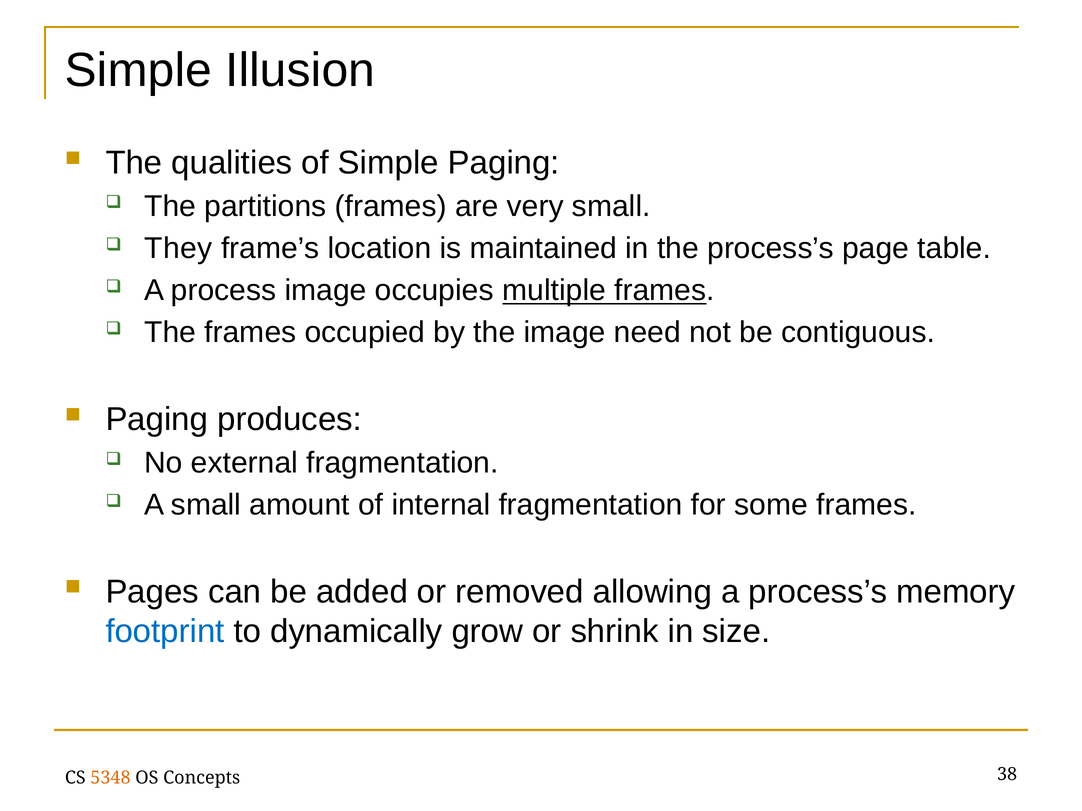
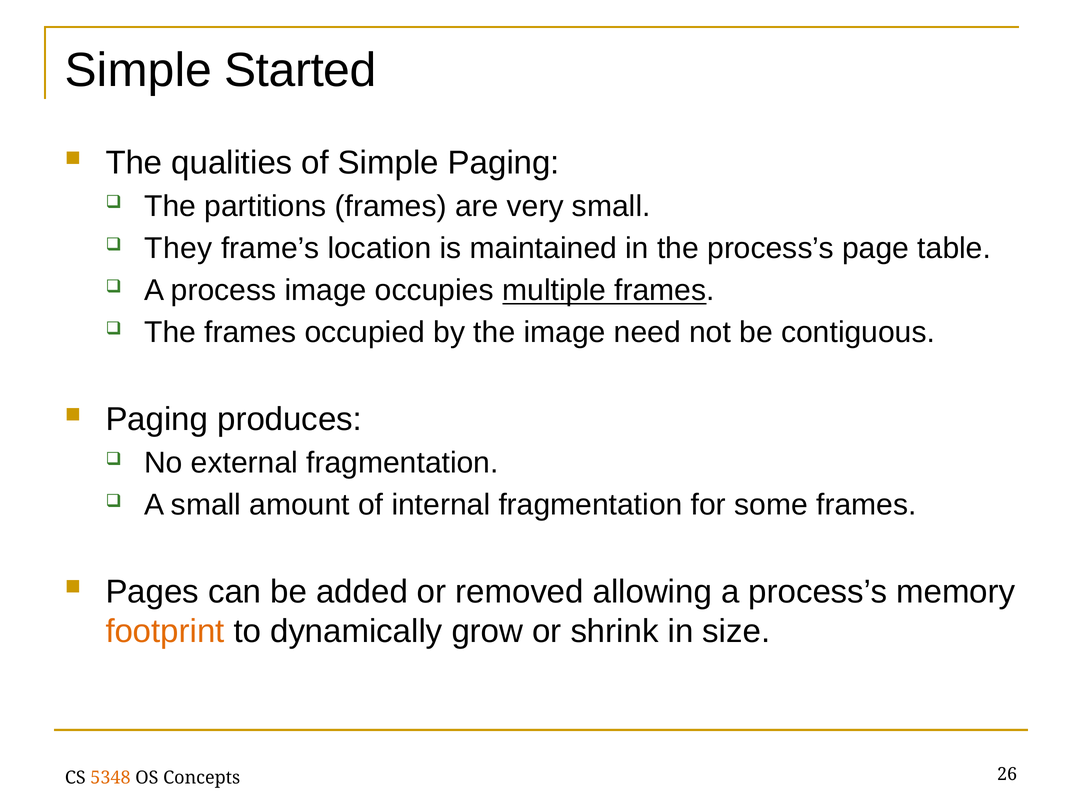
Illusion: Illusion -> Started
footprint colour: blue -> orange
38: 38 -> 26
